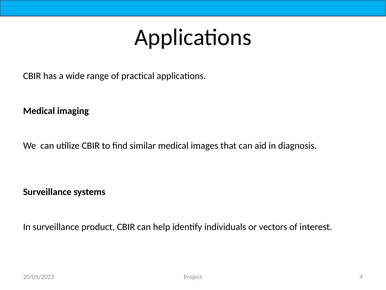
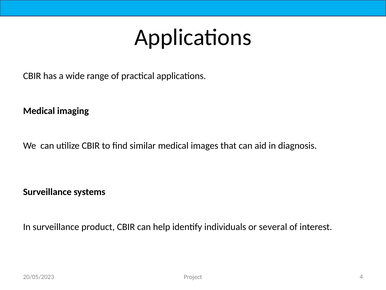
vectors: vectors -> several
